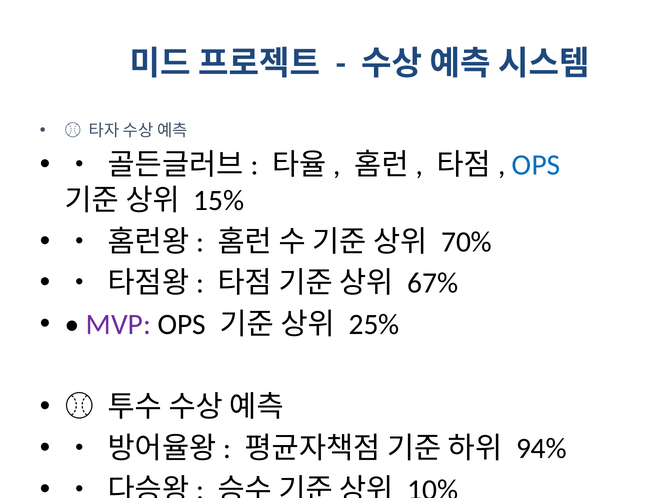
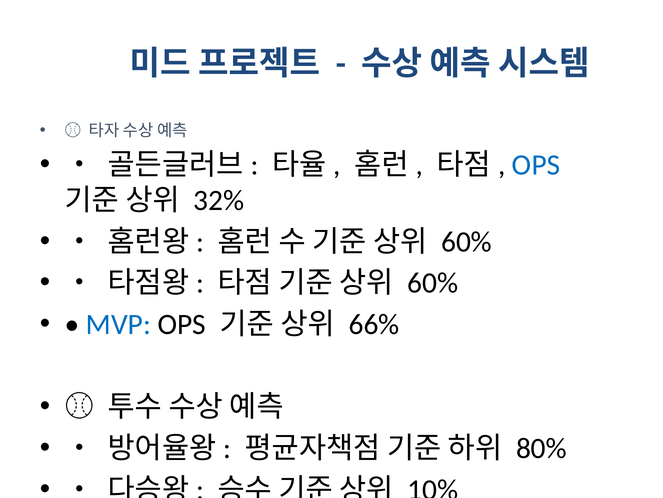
15%: 15% -> 32%
70% at (467, 242): 70% -> 60%
67% at (433, 283): 67% -> 60%
MVP colour: purple -> blue
25%: 25% -> 66%
94%: 94% -> 80%
